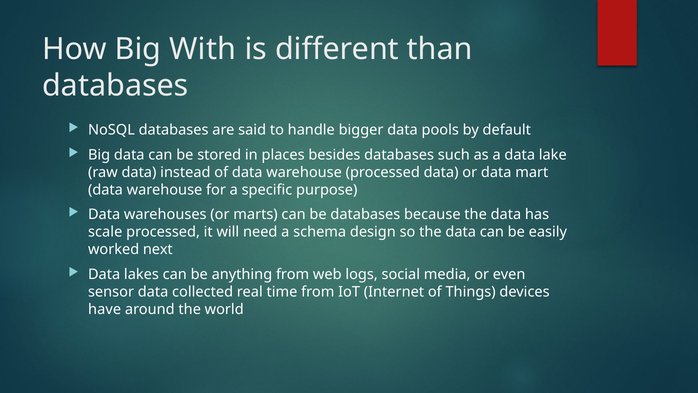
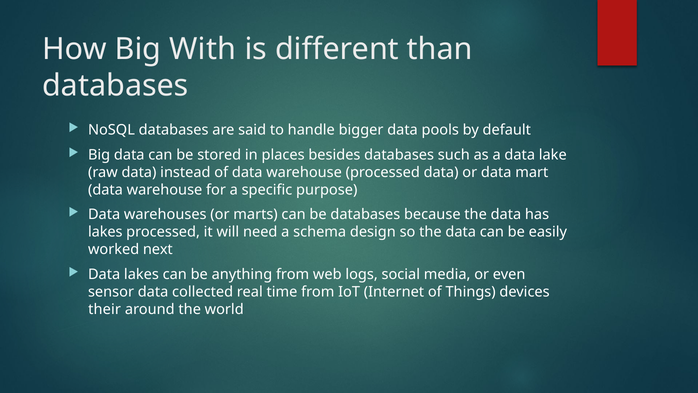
scale at (105, 232): scale -> lakes
have: have -> their
